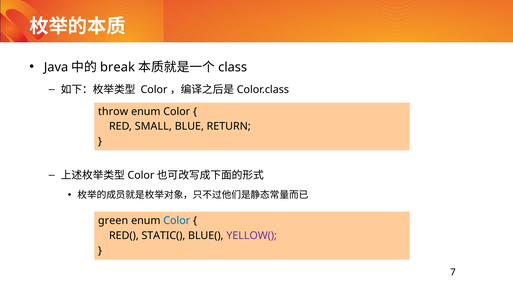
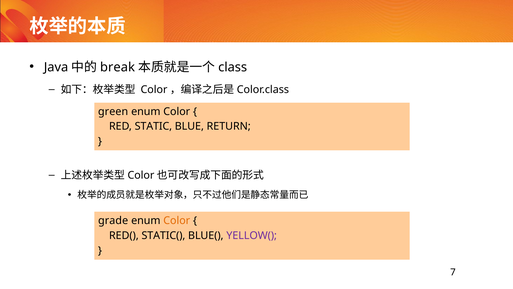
throw: throw -> green
SMALL: SMALL -> STATIC
green: green -> grade
Color at (177, 220) colour: blue -> orange
